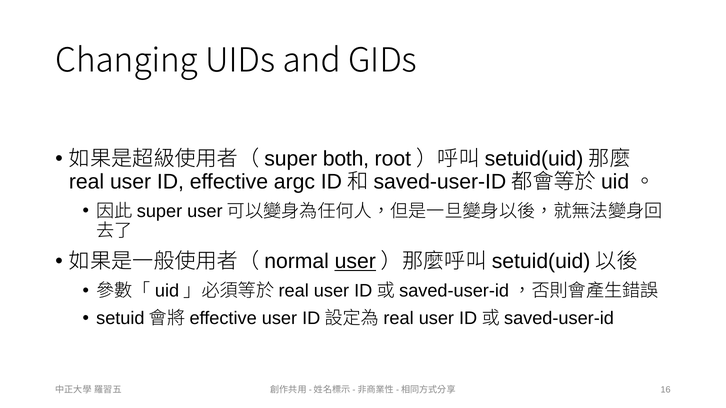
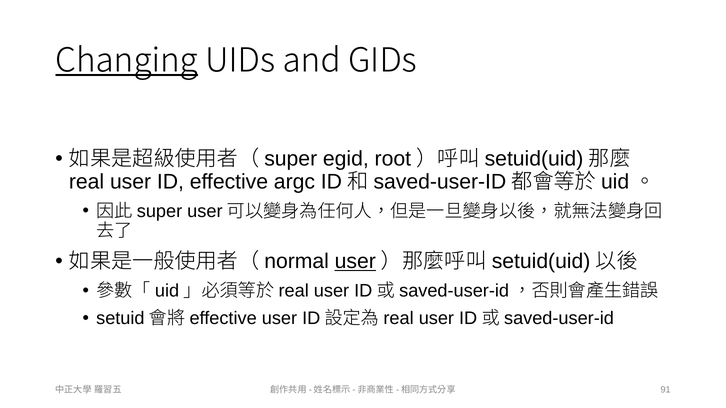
Changing underline: none -> present
both: both -> egid
16: 16 -> 91
